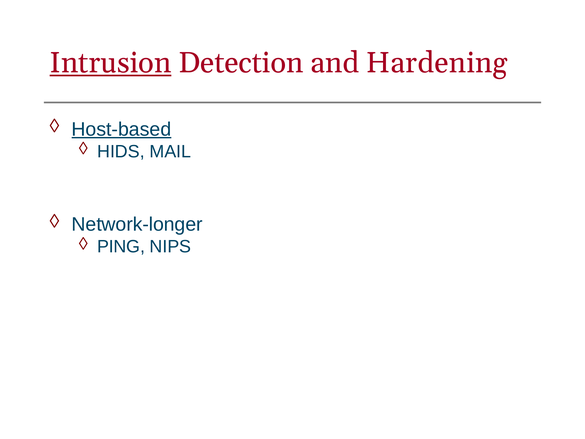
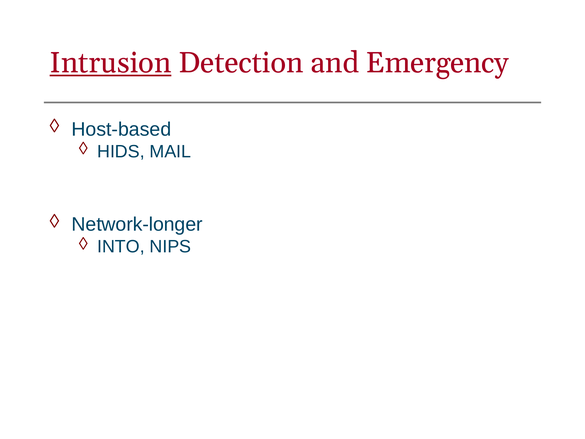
Hardening: Hardening -> Emergency
Host-based underline: present -> none
PING: PING -> INTO
